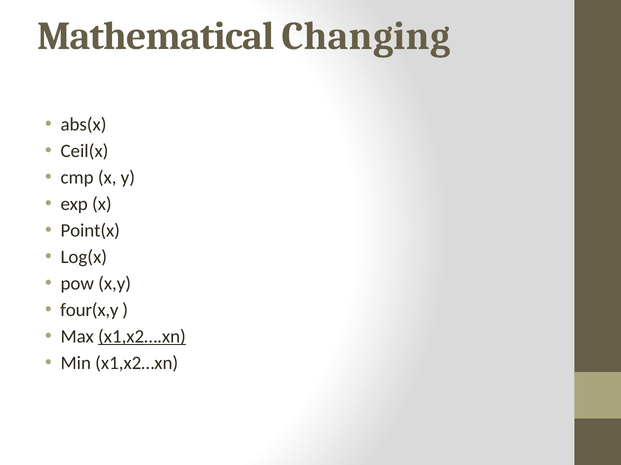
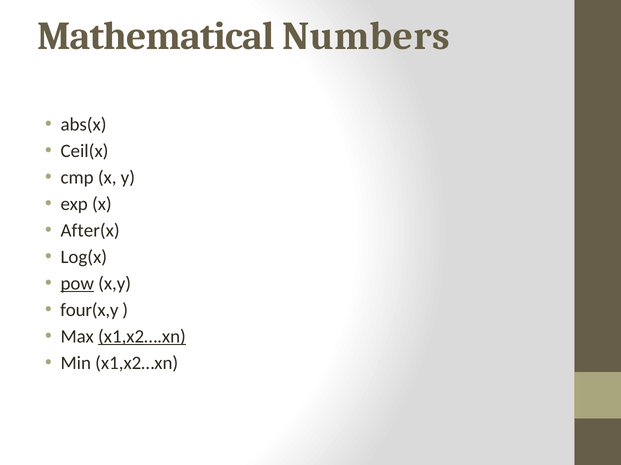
Changing: Changing -> Numbers
Point(x: Point(x -> After(x
pow underline: none -> present
